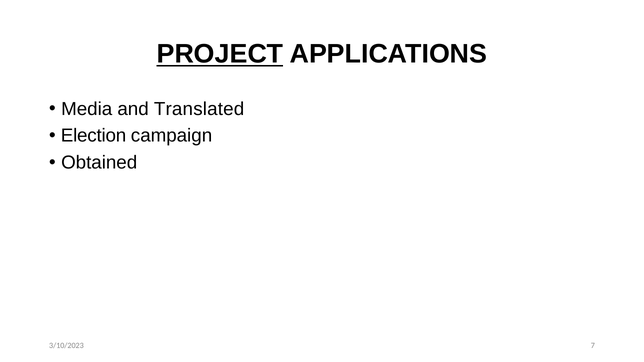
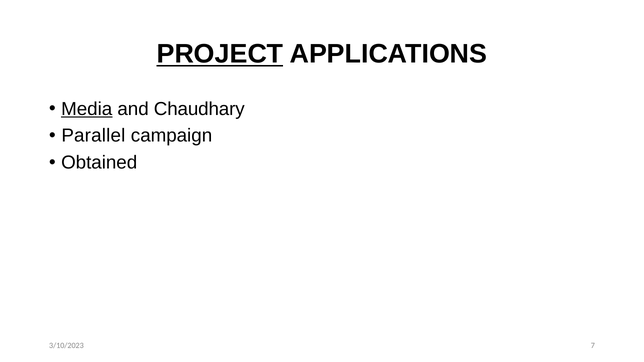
Media underline: none -> present
Translated: Translated -> Chaudhary
Election: Election -> Parallel
